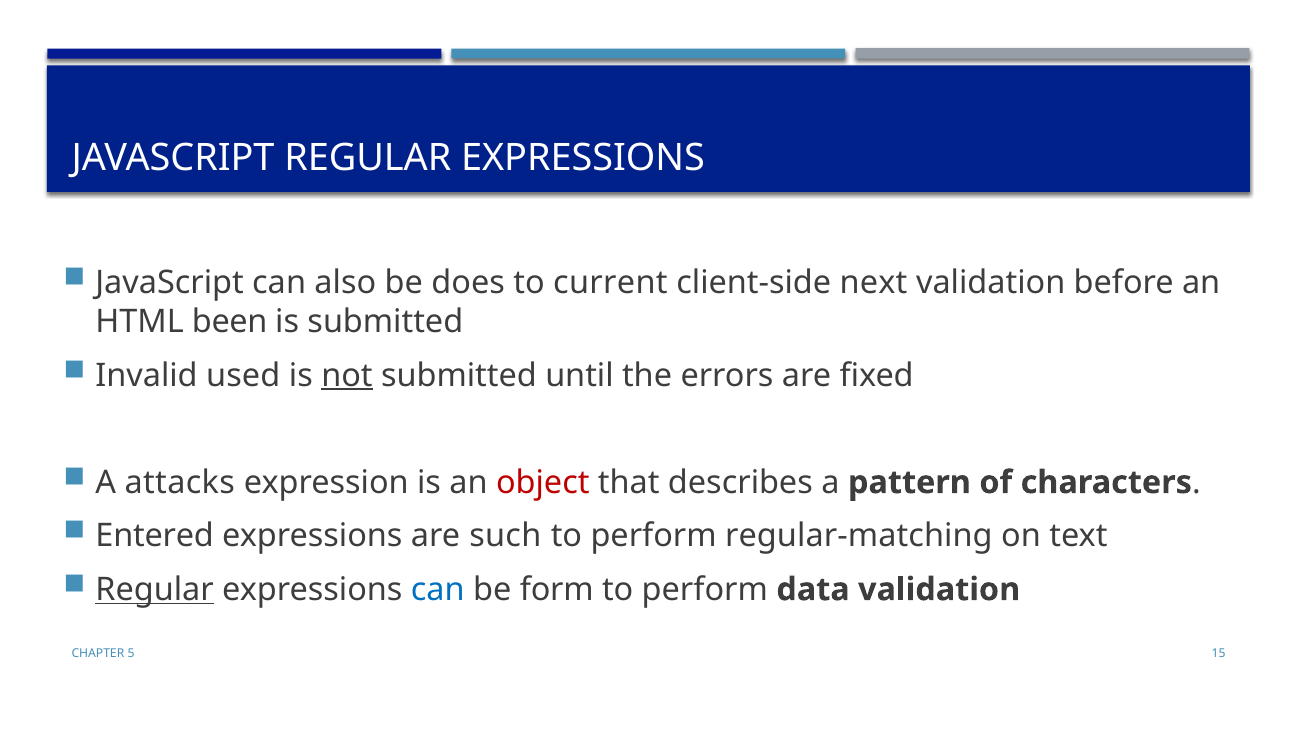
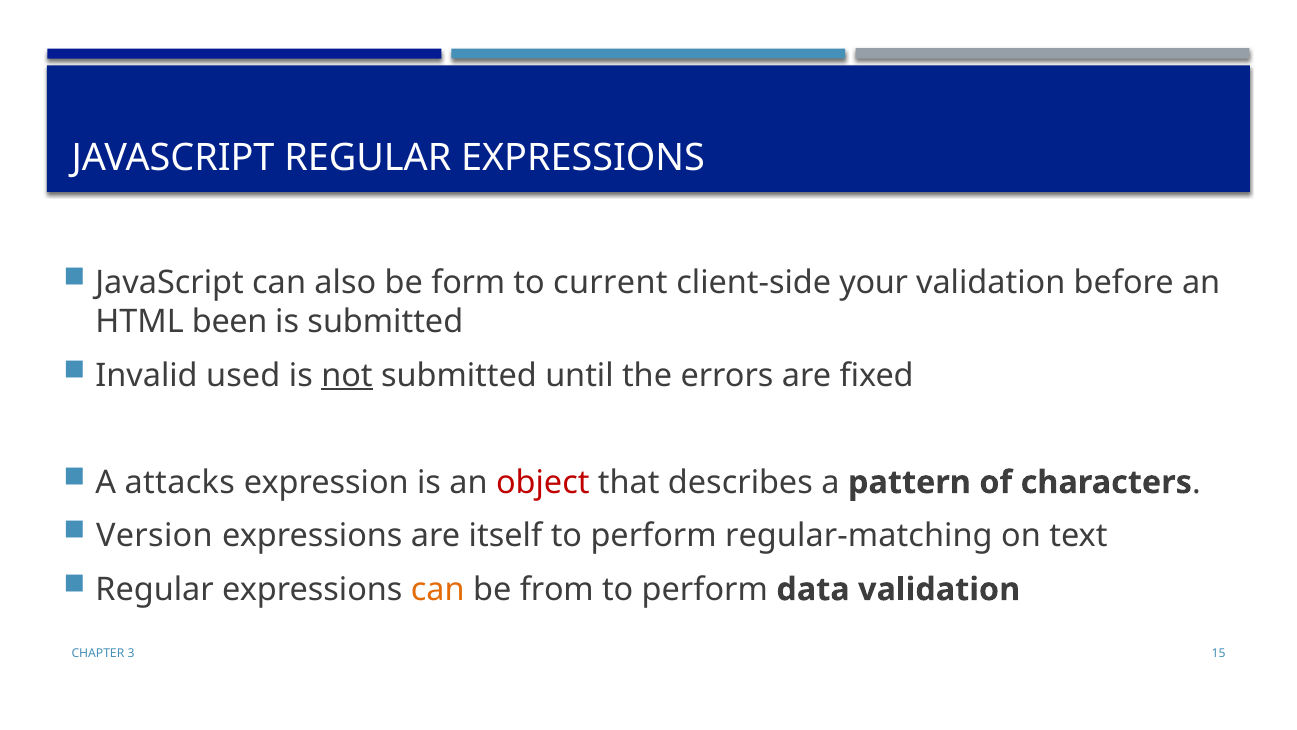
does: does -> form
next: next -> your
Entered: Entered -> Version
such: such -> itself
Regular at (155, 589) underline: present -> none
can at (438, 589) colour: blue -> orange
form: form -> from
5: 5 -> 3
